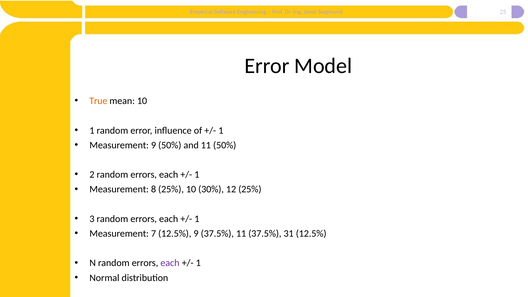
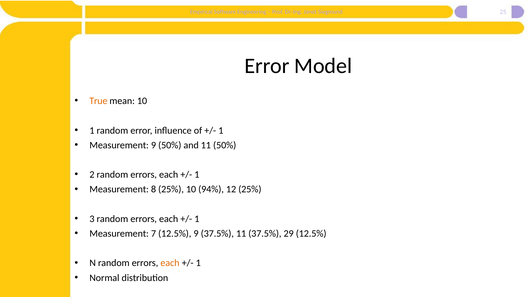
30%: 30% -> 94%
31: 31 -> 29
each at (170, 263) colour: purple -> orange
